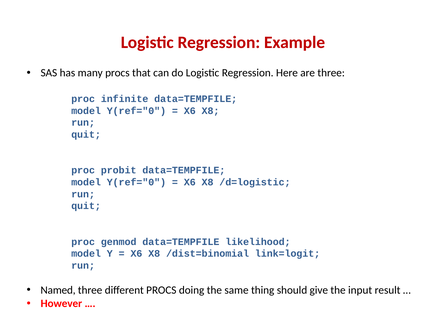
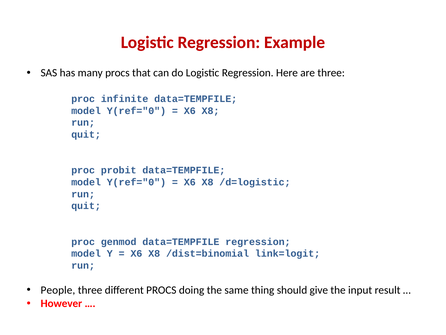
data=TEMPFILE likelihood: likelihood -> regression
Named: Named -> People
